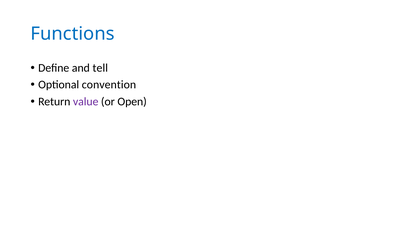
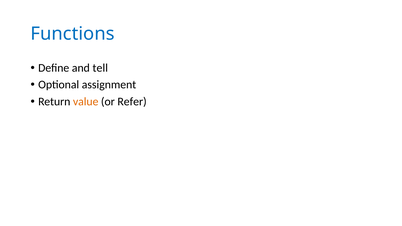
convention: convention -> assignment
value colour: purple -> orange
Open: Open -> Refer
